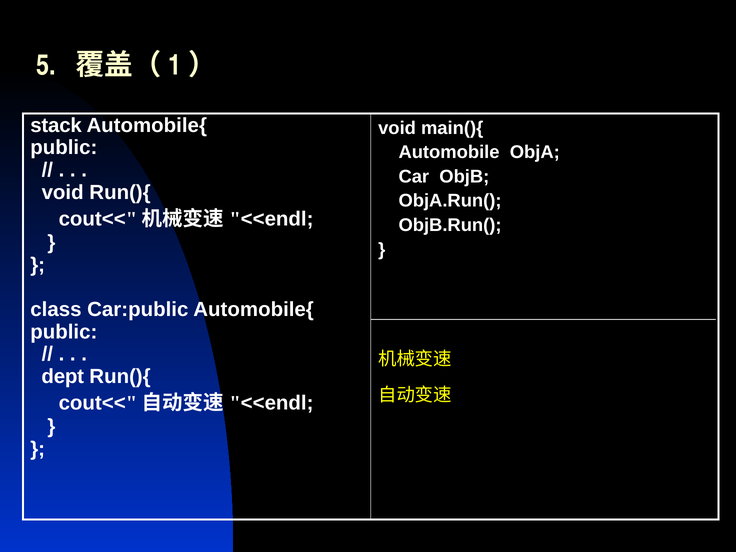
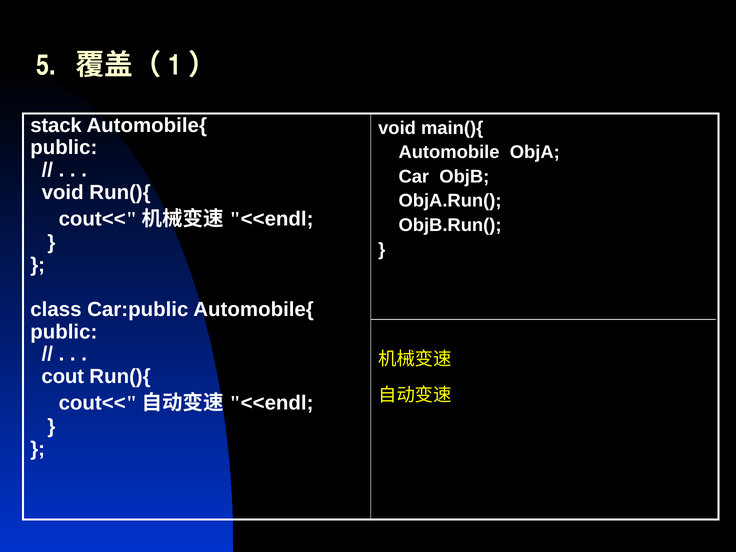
dept: dept -> cout
